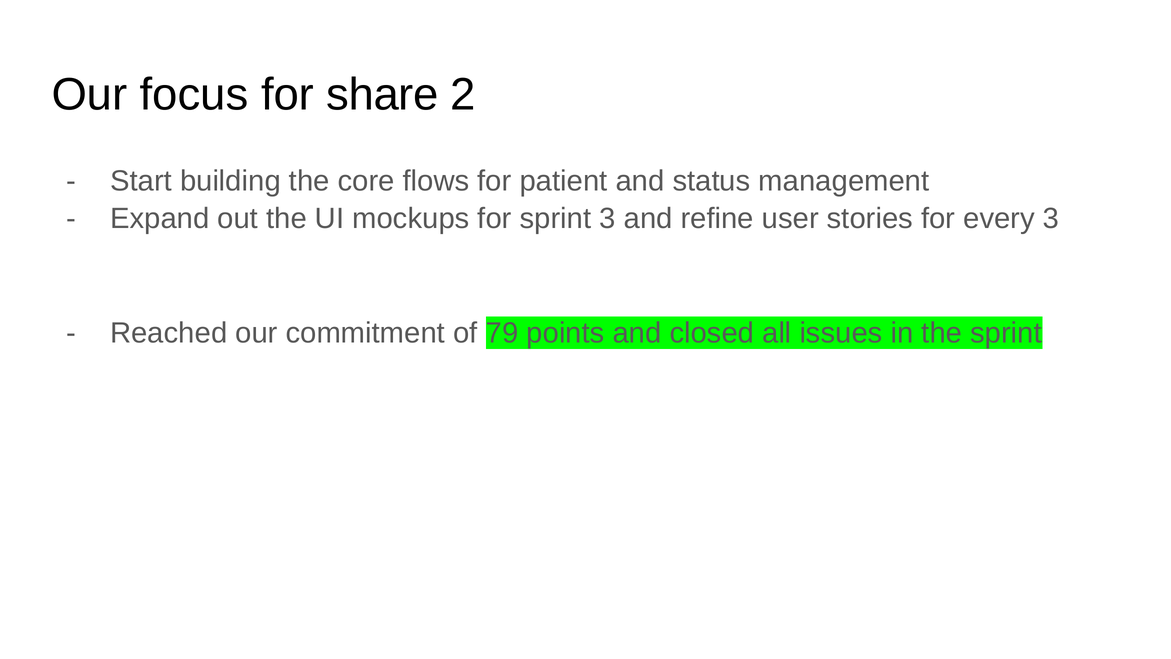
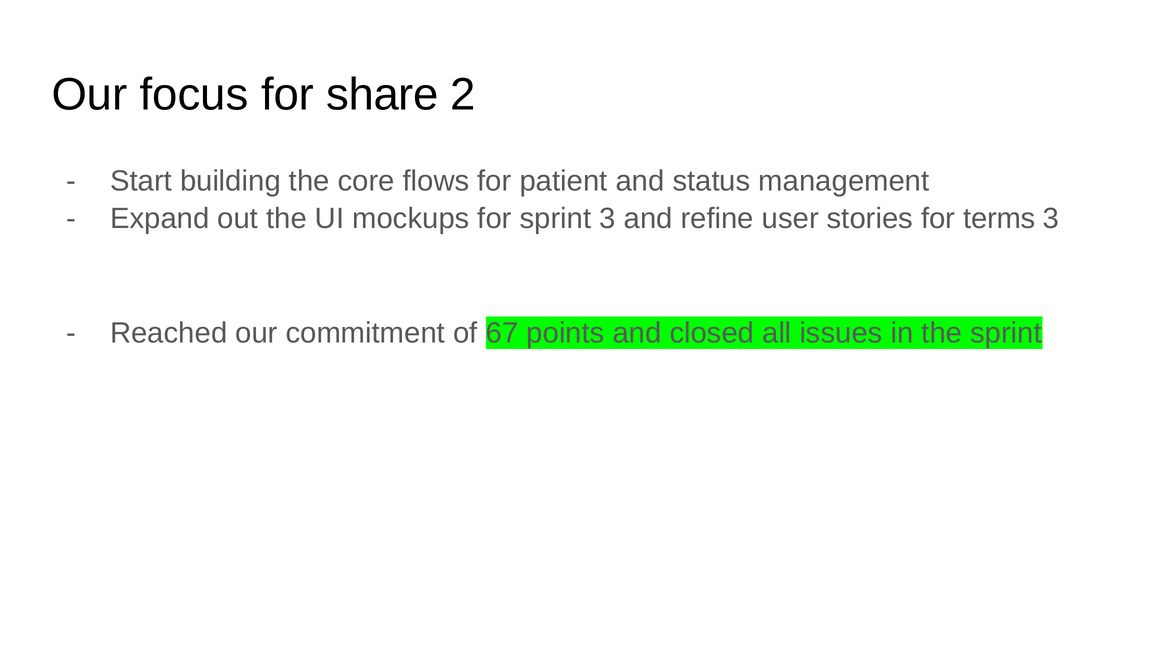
every: every -> terms
79: 79 -> 67
